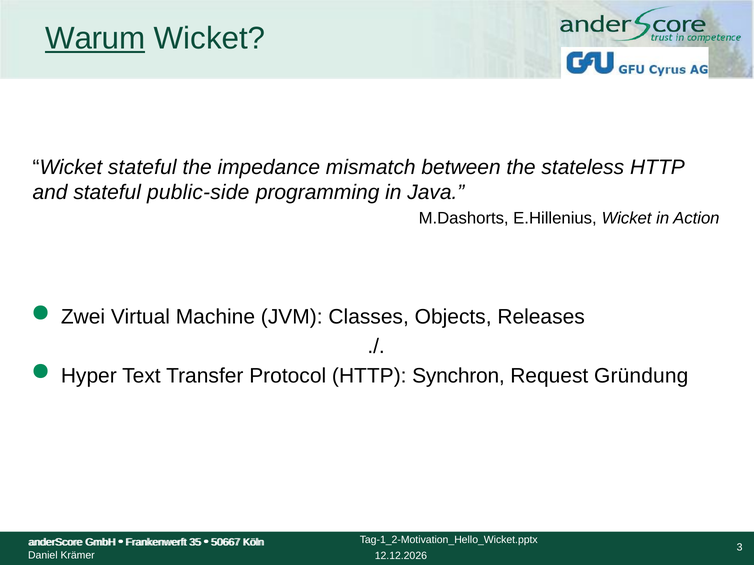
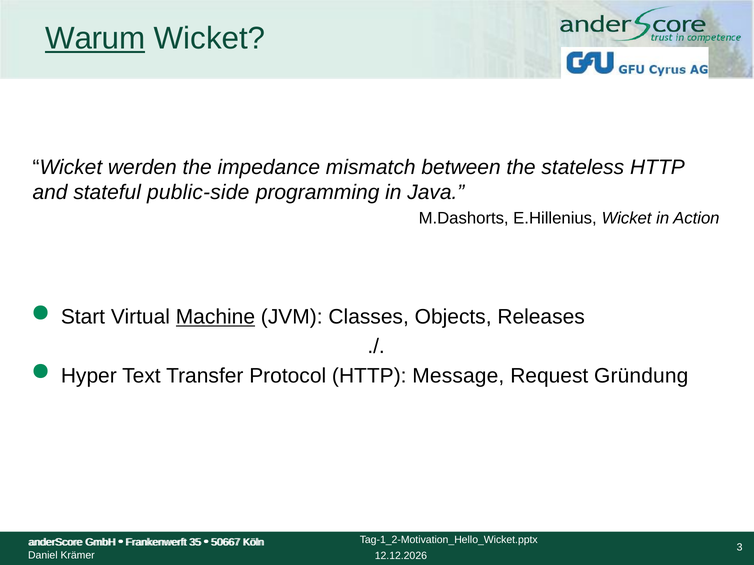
Wicket stateful: stateful -> werden
Zwei: Zwei -> Start
Machine underline: none -> present
Synchron: Synchron -> Message
